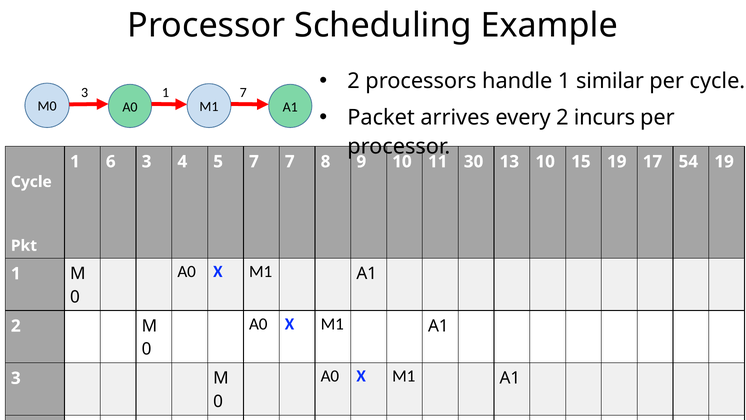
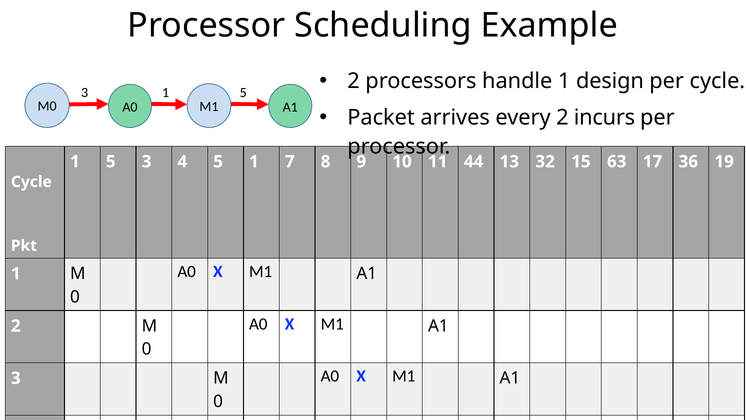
similar: similar -> design
3 1 7: 7 -> 5
6 at (111, 162): 6 -> 5
5 7: 7 -> 1
30: 30 -> 44
13 10: 10 -> 32
15 19: 19 -> 63
54: 54 -> 36
